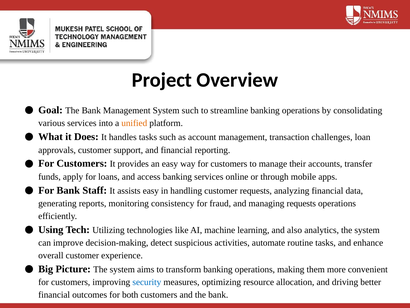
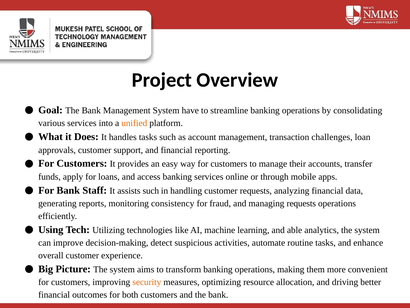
System such: such -> have
assists easy: easy -> such
also: also -> able
security colour: blue -> orange
